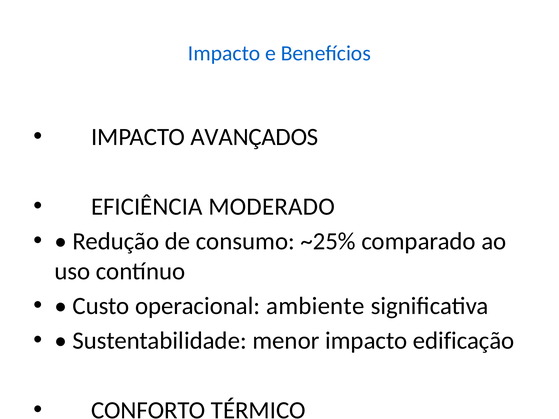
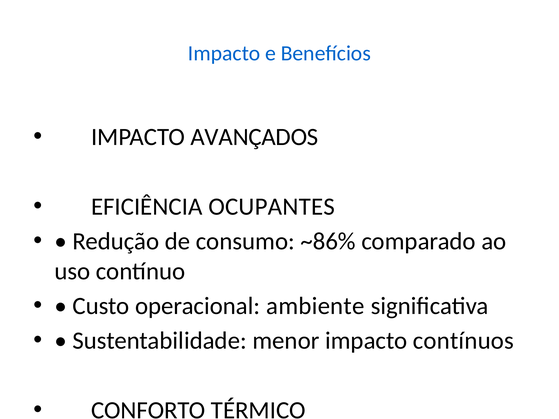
MODERADO: MODERADO -> OCUPANTES
~25%: ~25% -> ~86%
edificação: edificação -> contínuos
